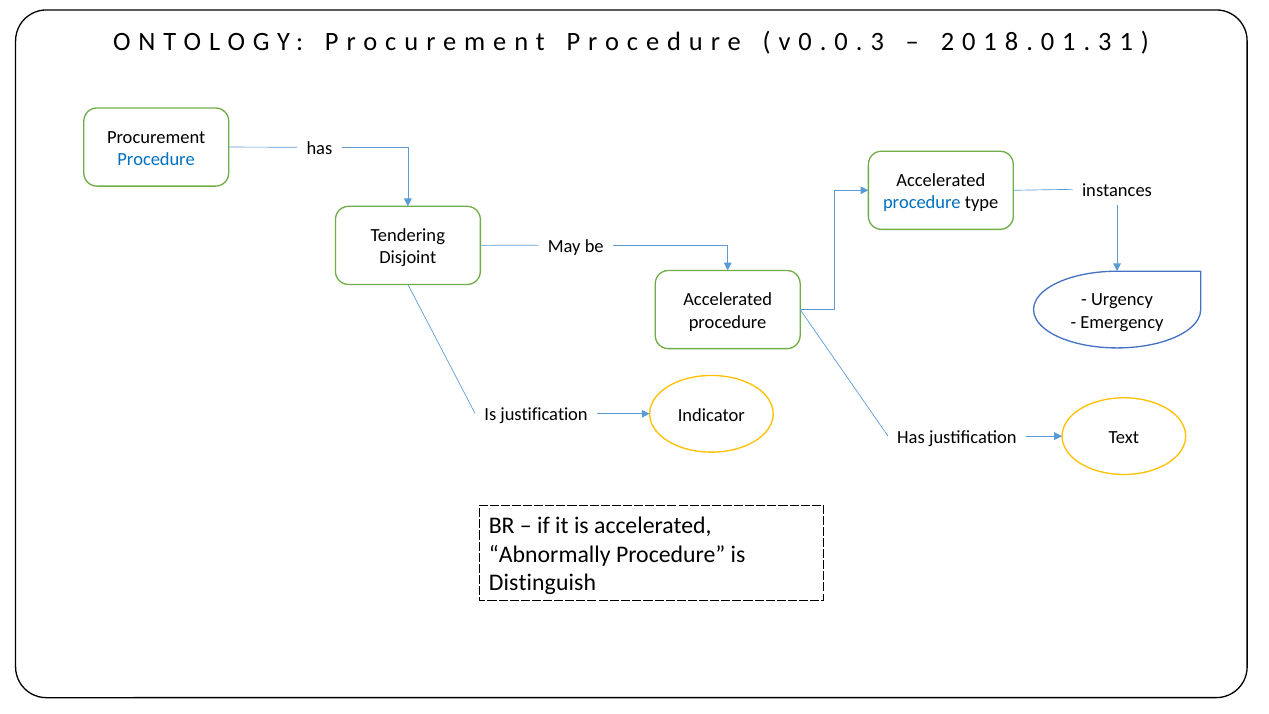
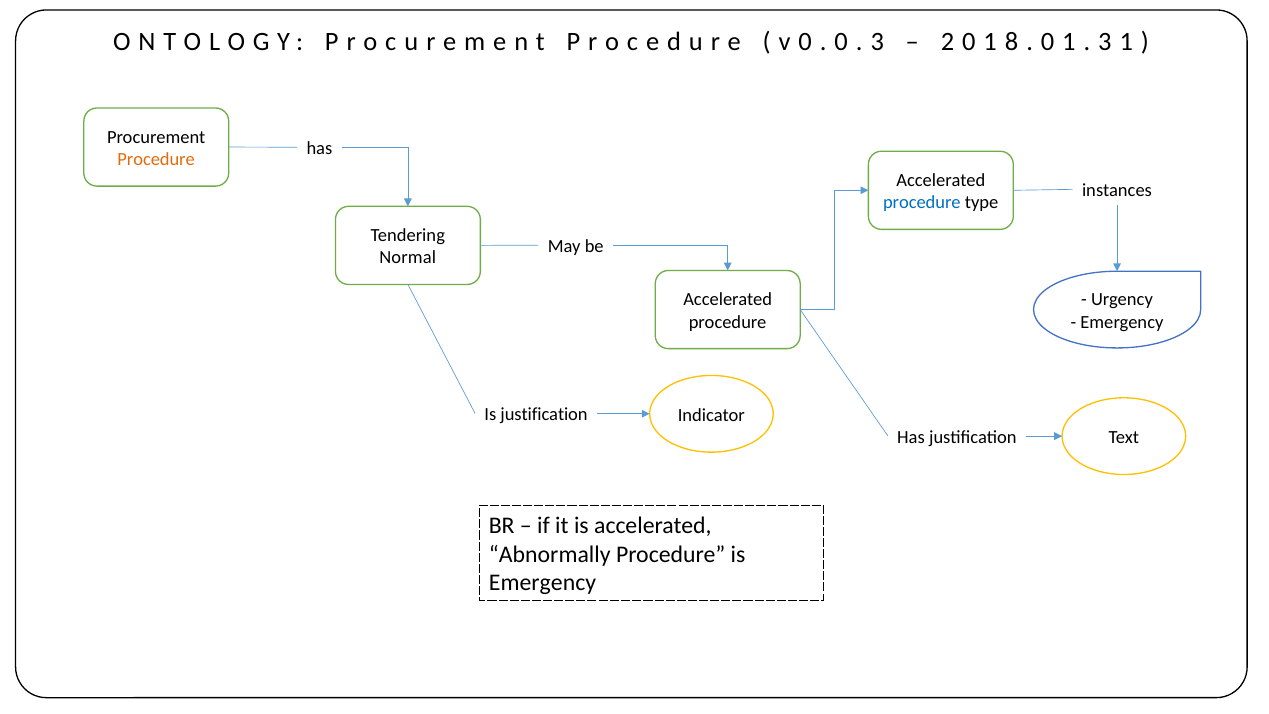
Procedure at (156, 159) colour: blue -> orange
Disjoint: Disjoint -> Normal
Distinguish at (542, 583): Distinguish -> Emergency
